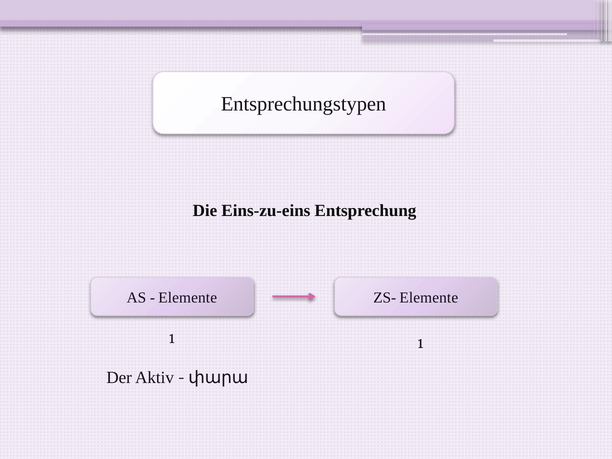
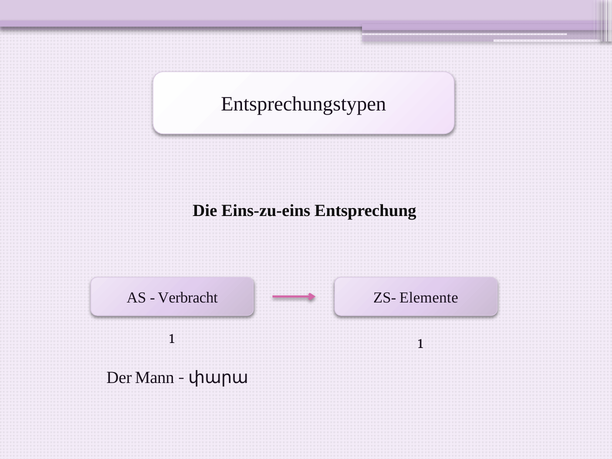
Elemente at (188, 297): Elemente -> Verbracht
Aktiv: Aktiv -> Mann
